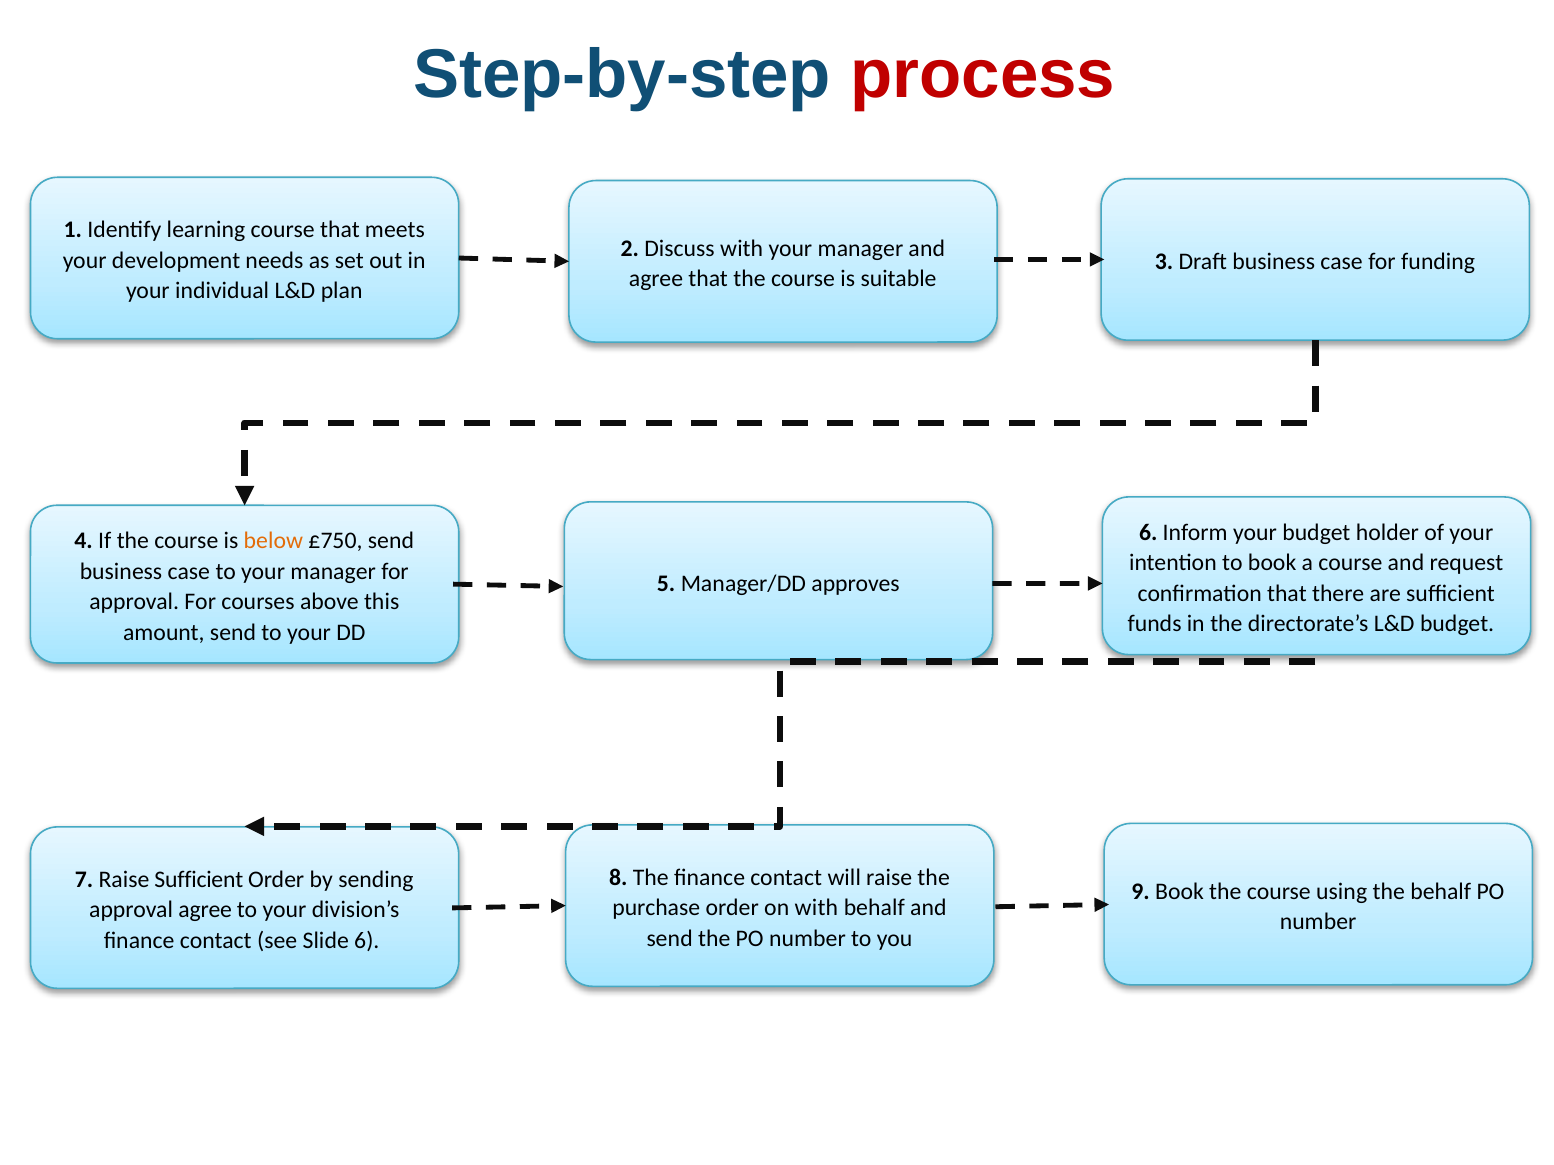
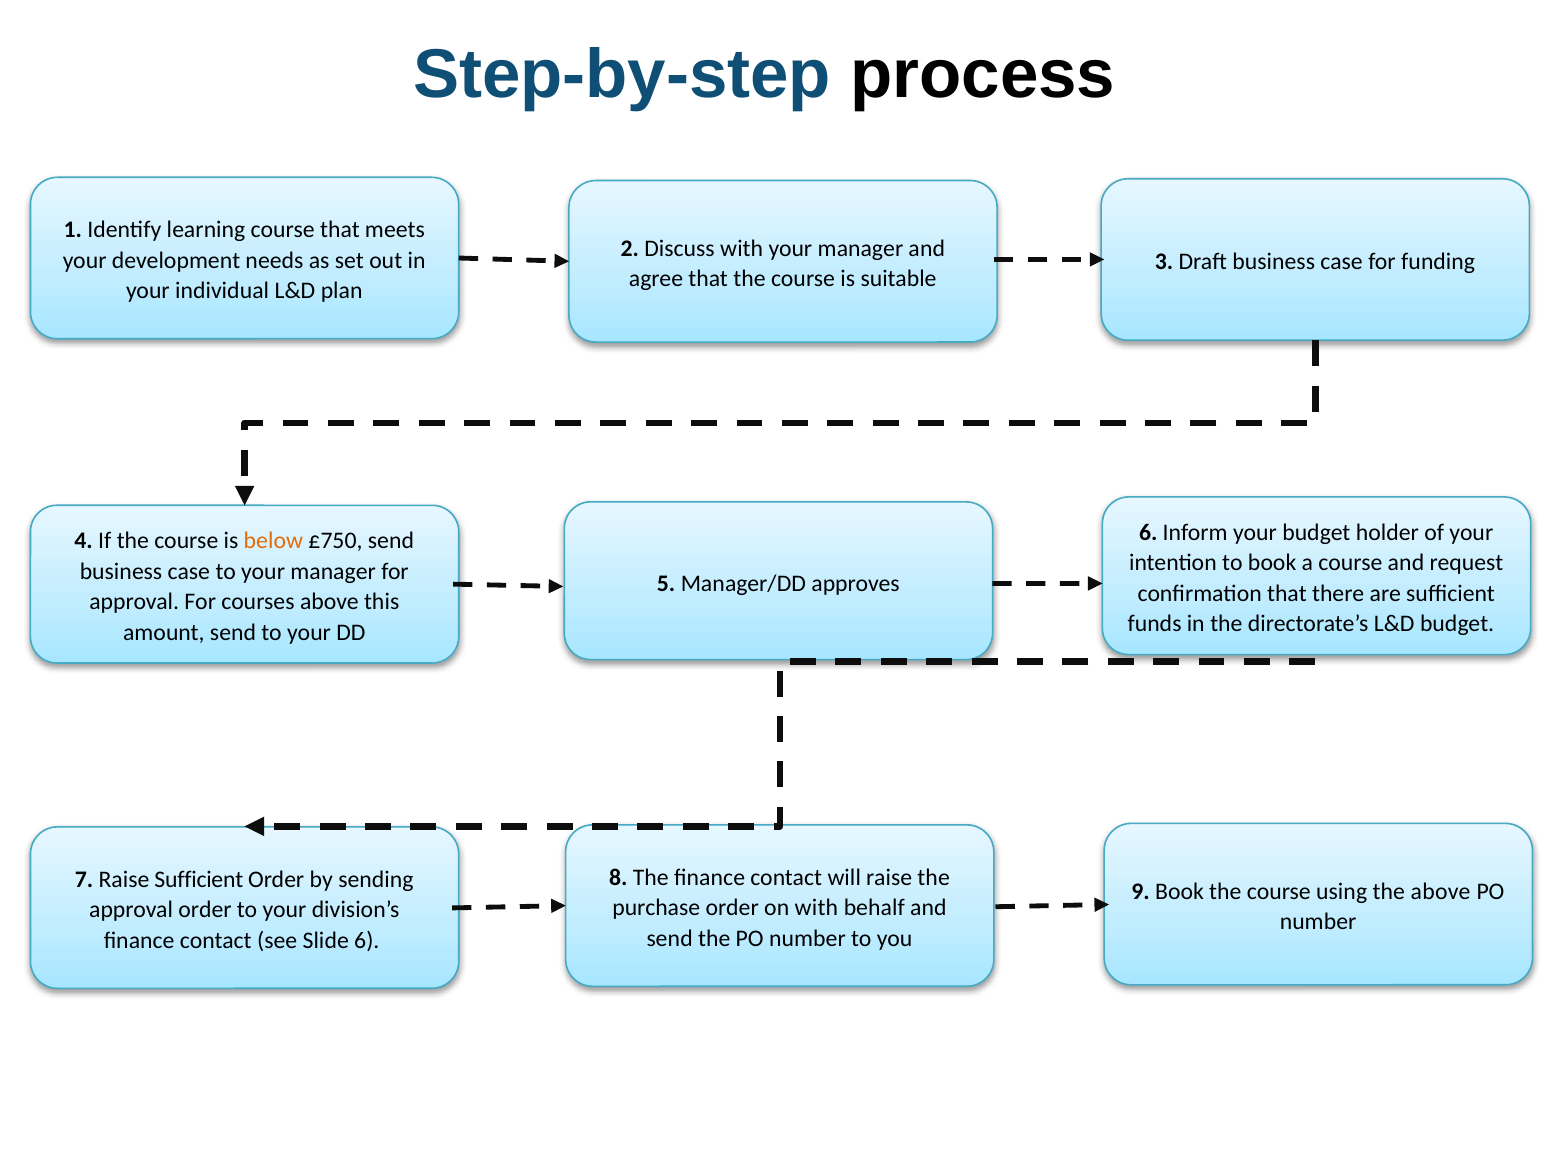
process colour: red -> black
the behalf: behalf -> above
approval agree: agree -> order
